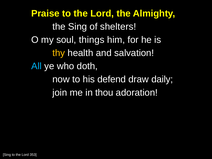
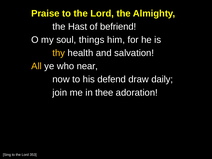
the Sing: Sing -> Hast
shelters: shelters -> befriend
All colour: light blue -> yellow
doth: doth -> near
thou: thou -> thee
